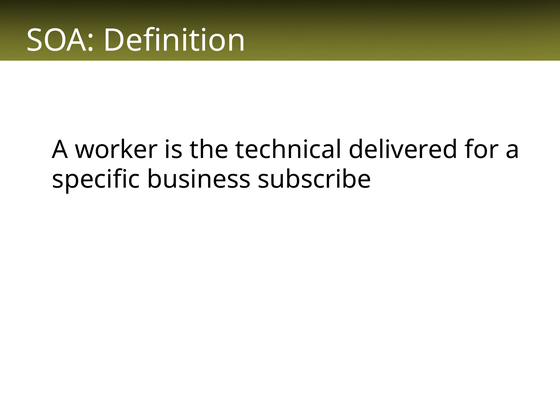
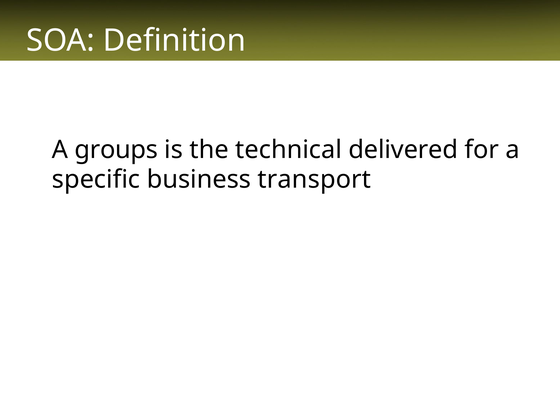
worker: worker -> groups
subscribe: subscribe -> transport
